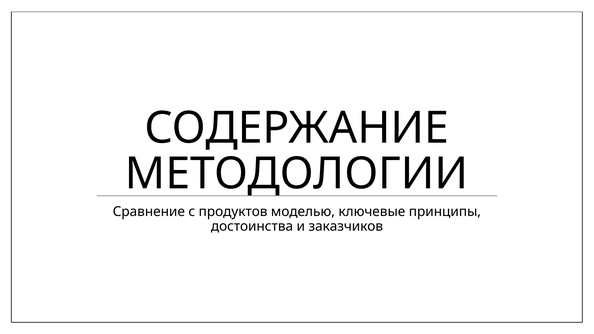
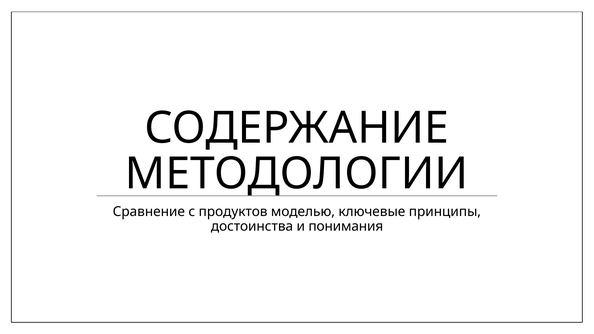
заказчиков: заказчиков -> понимания
